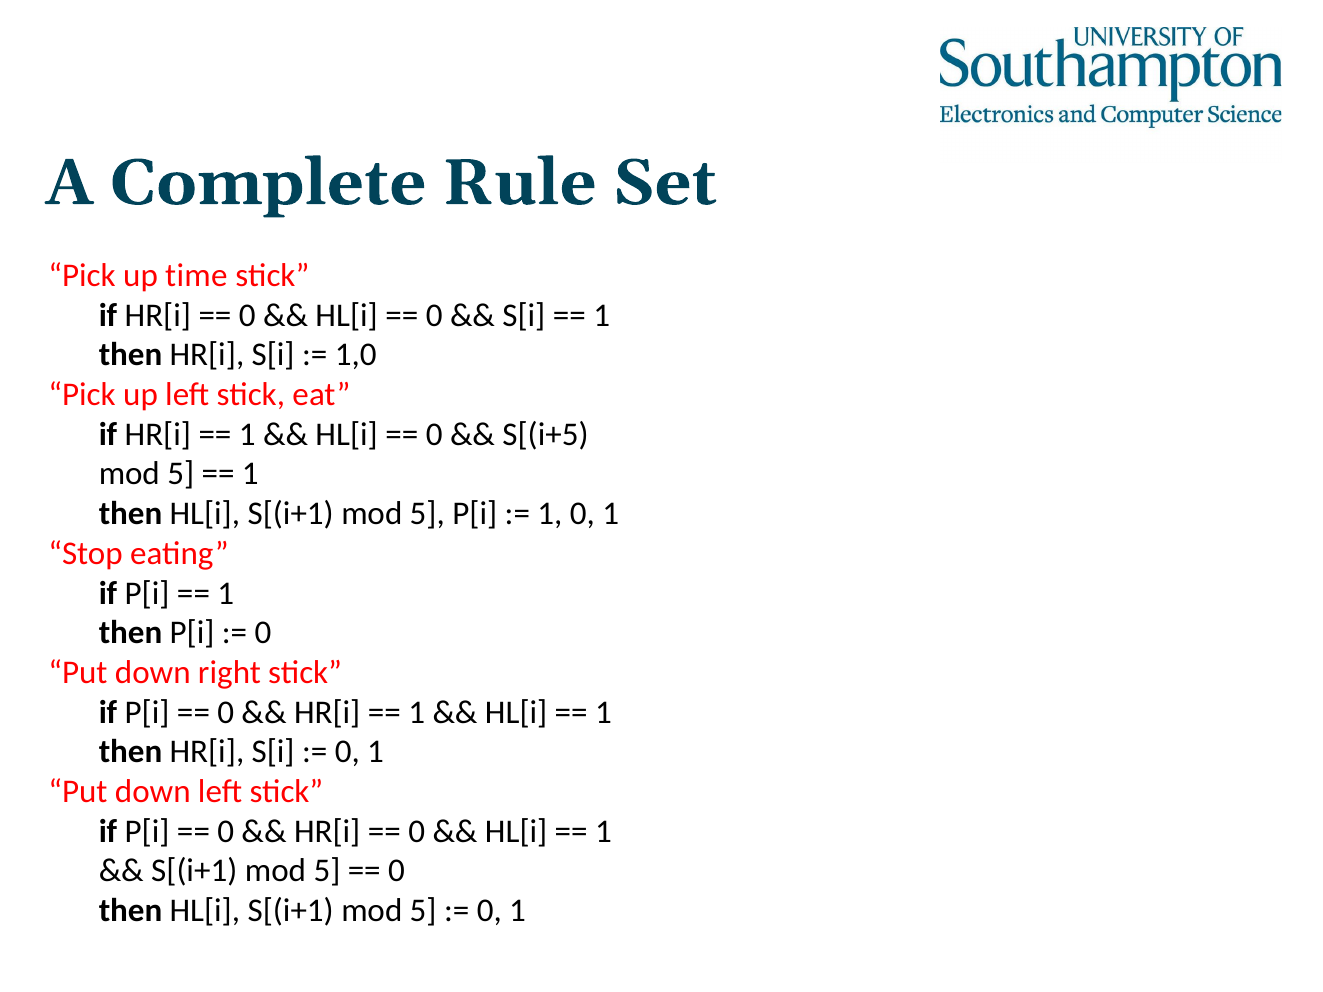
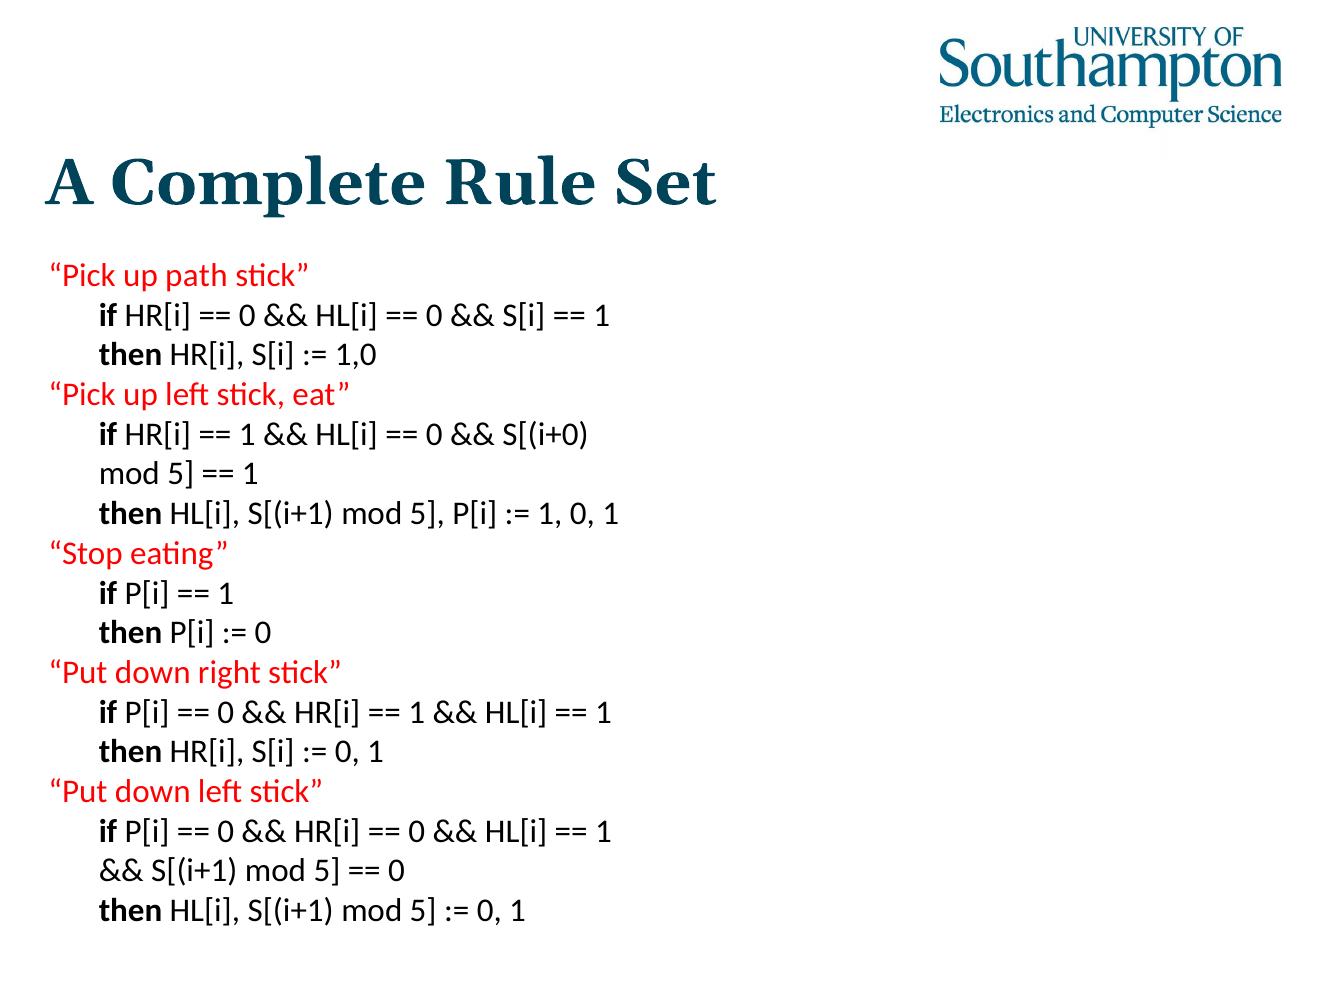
time: time -> path
S[(i+5: S[(i+5 -> S[(i+0
